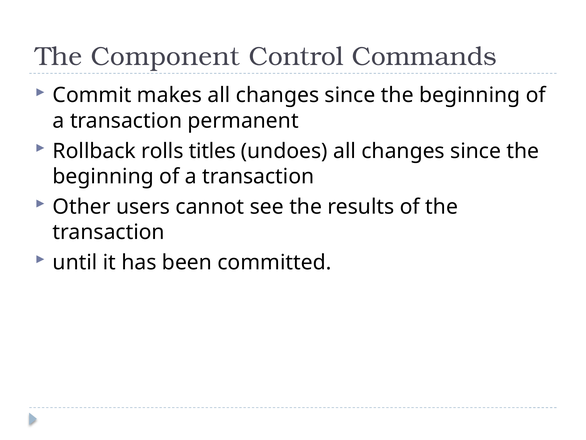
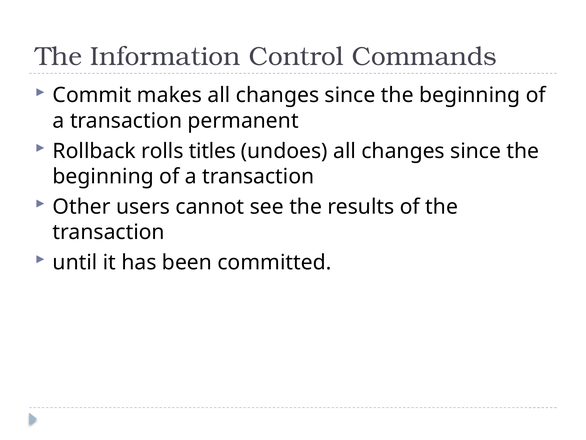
Component: Component -> Information
